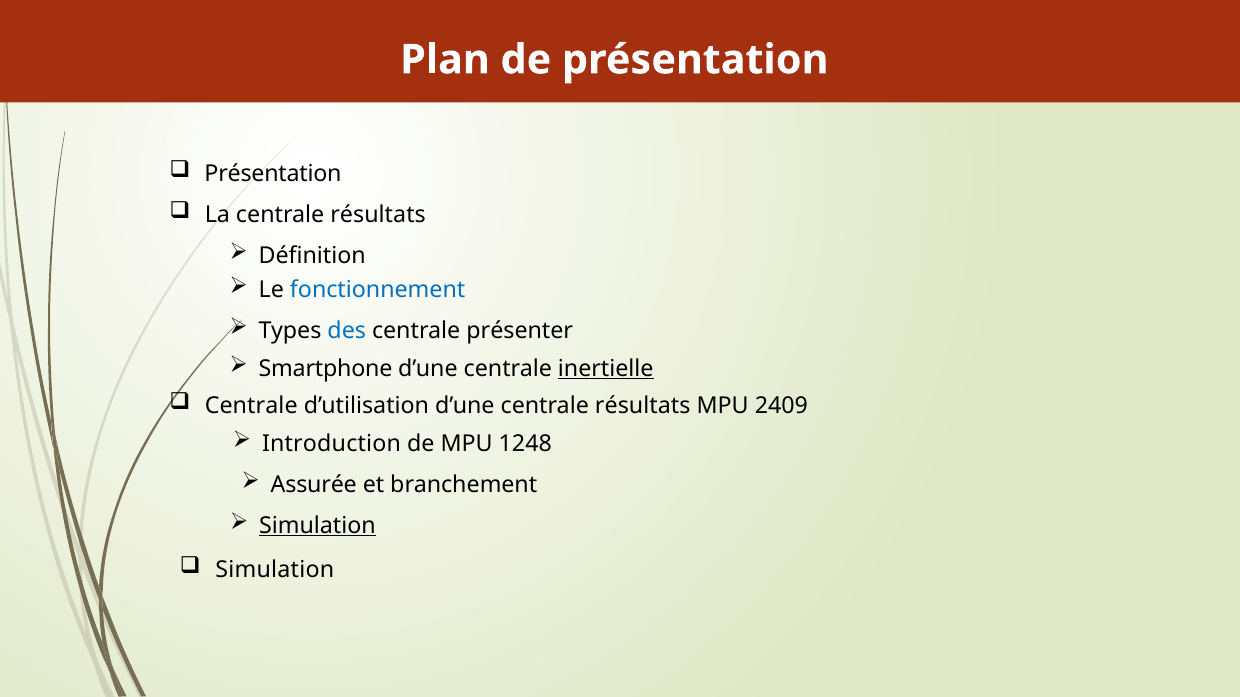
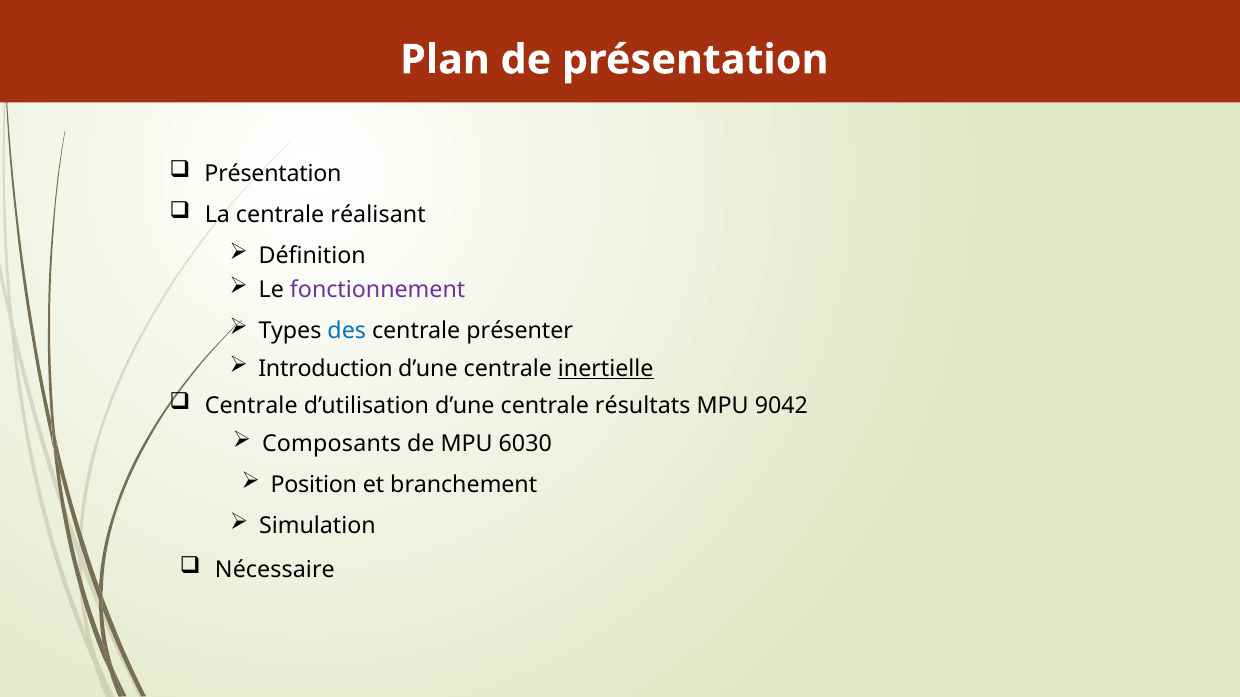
La centrale résultats: résultats -> réalisant
fonctionnement colour: blue -> purple
Smartphone: Smartphone -> Introduction
2409: 2409 -> 9042
Introduction: Introduction -> Composants
1248: 1248 -> 6030
Assurée: Assurée -> Position
Simulation at (317, 526) underline: present -> none
Simulation at (275, 570): Simulation -> Nécessaire
